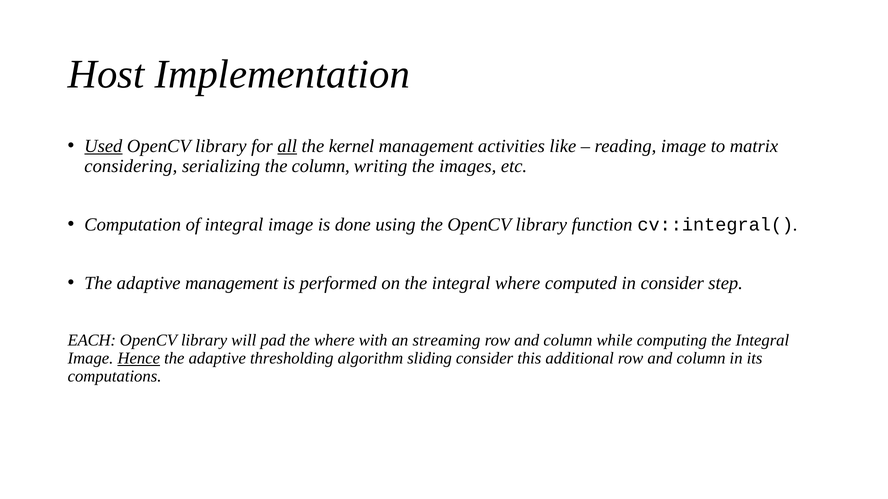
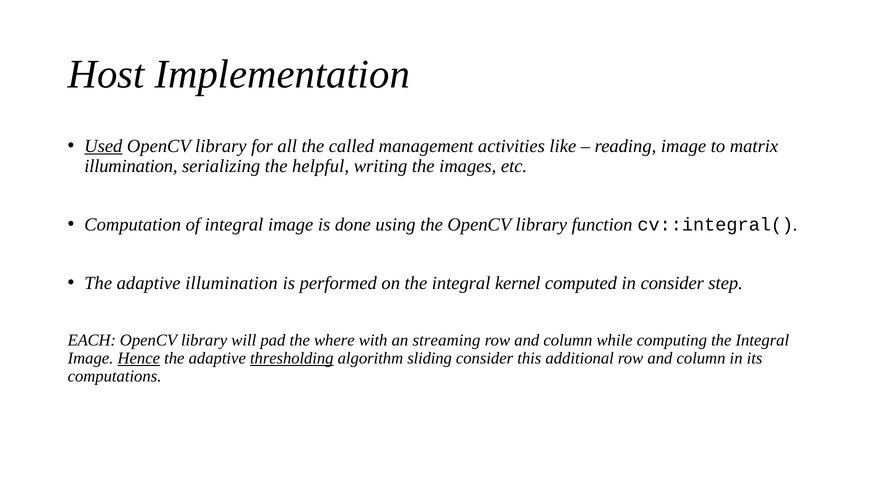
all underline: present -> none
kernel: kernel -> called
considering at (131, 166): considering -> illumination
the column: column -> helpful
adaptive management: management -> illumination
integral where: where -> kernel
thresholding underline: none -> present
